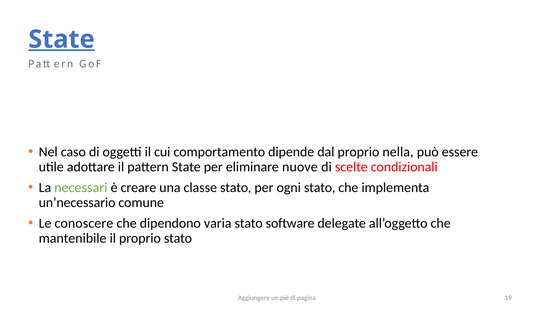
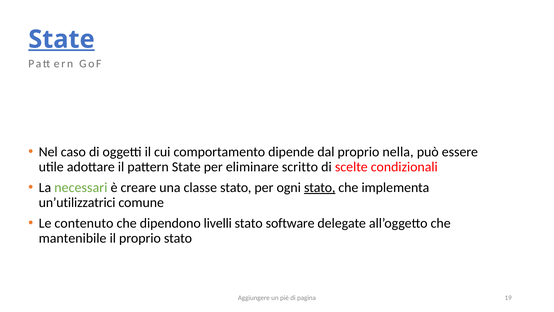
nuove: nuove -> scritto
stato at (320, 187) underline: none -> present
un’necessario: un’necessario -> un’utilizzatrici
conoscere: conoscere -> contenuto
varia: varia -> livelli
